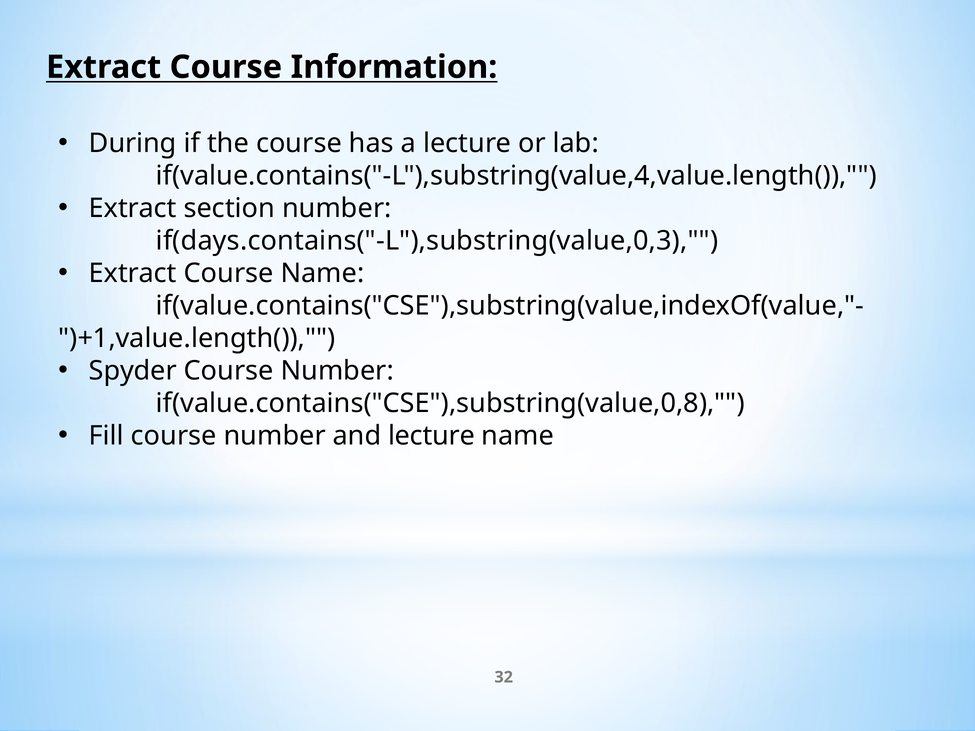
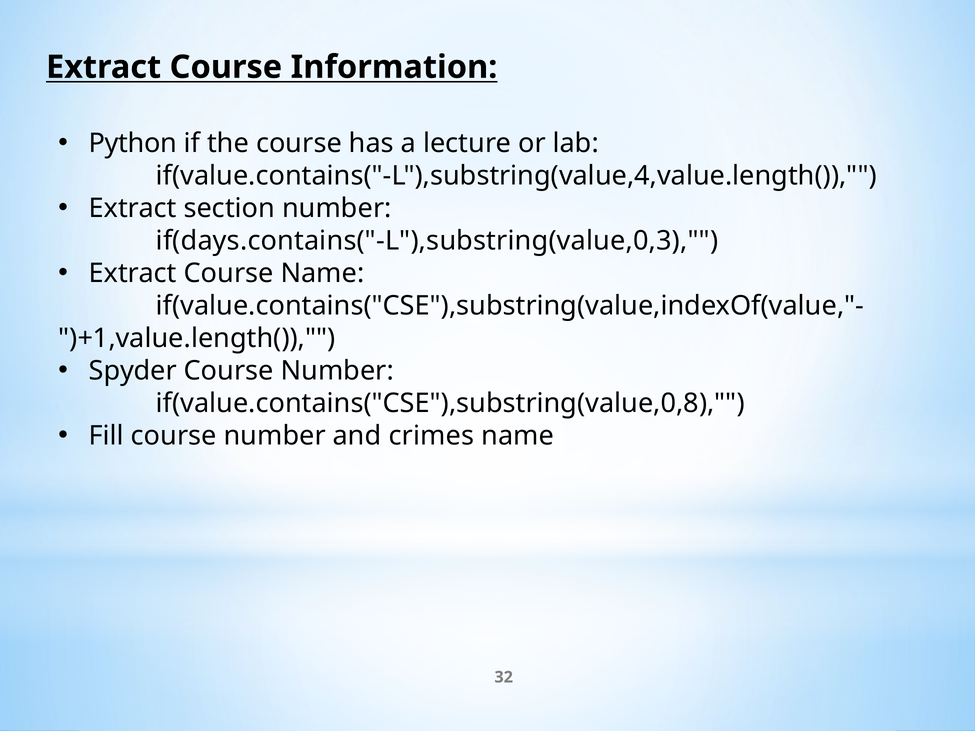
During: During -> Python
and lecture: lecture -> crimes
